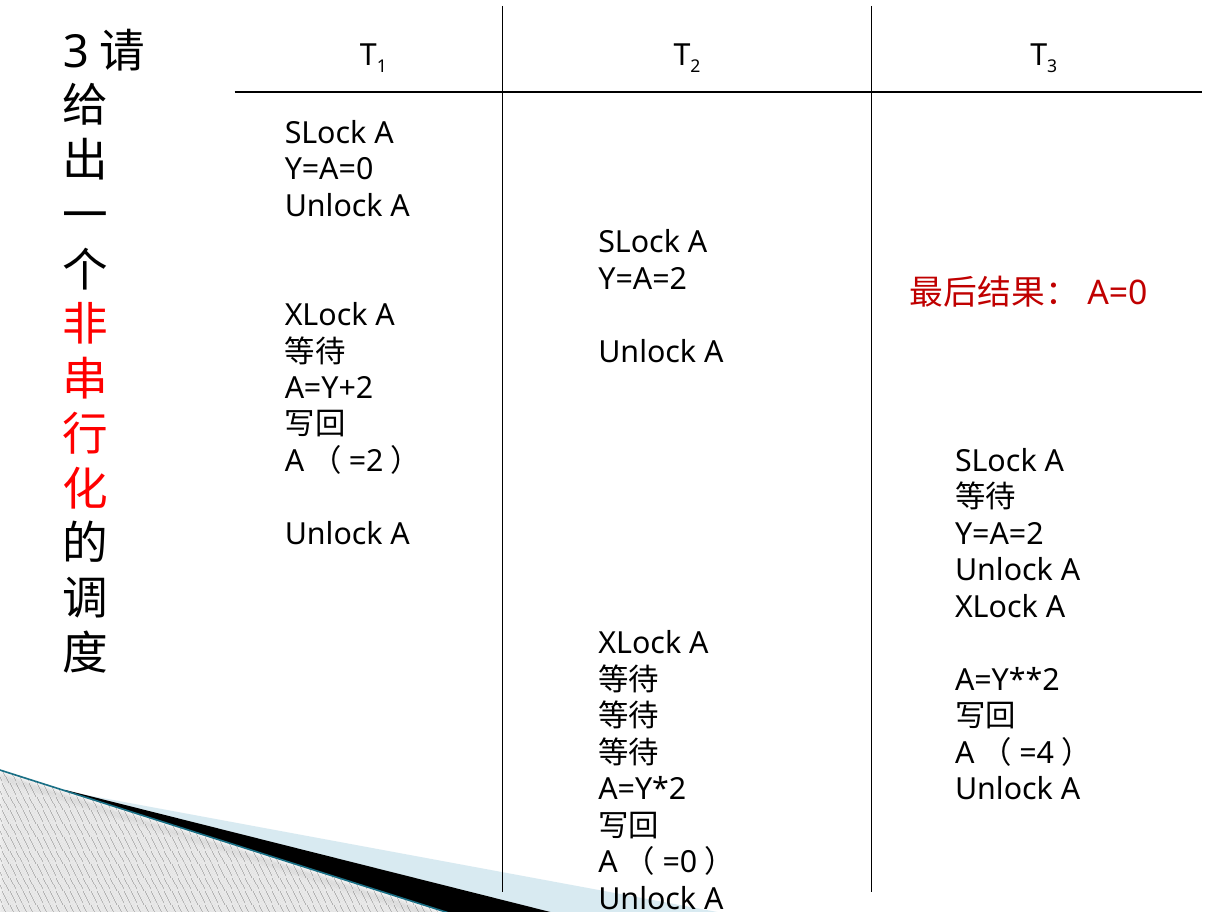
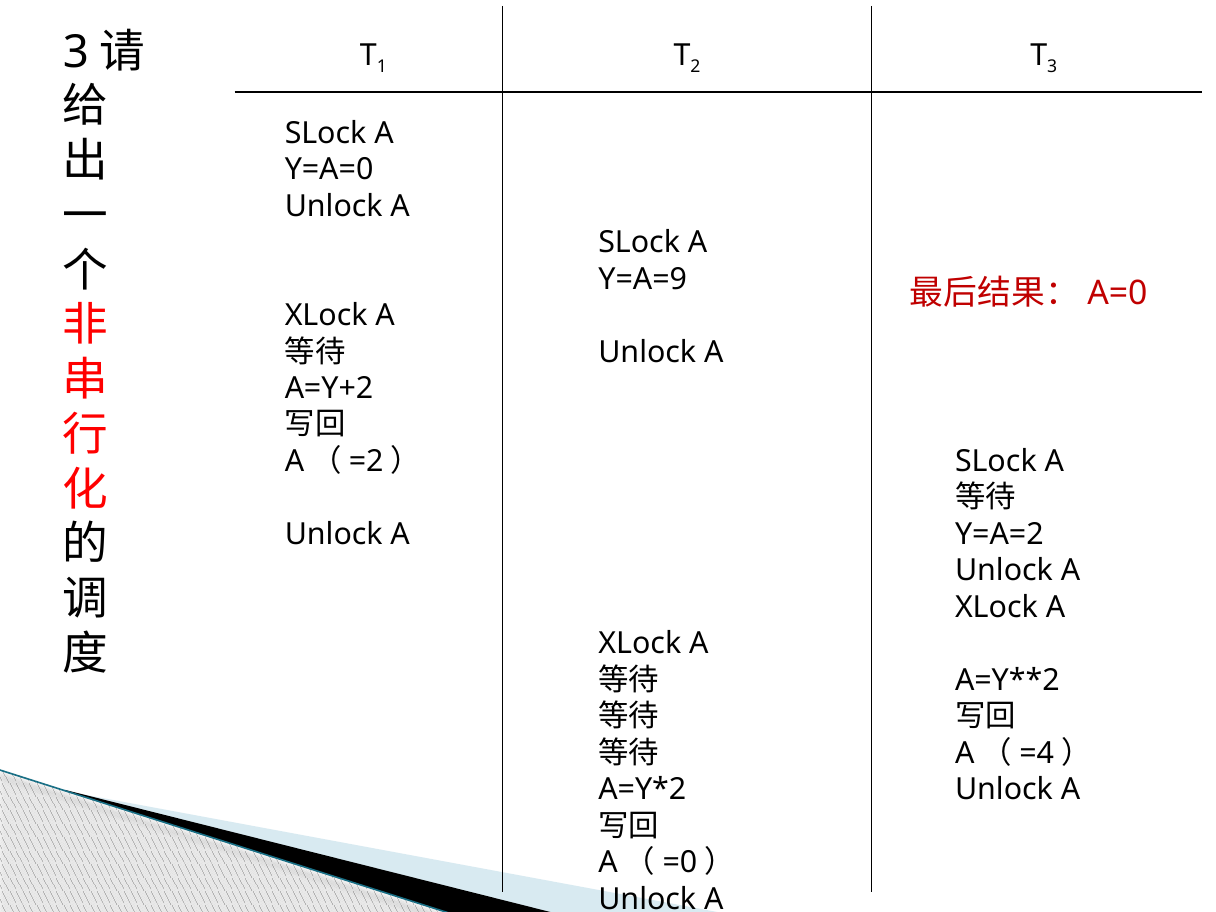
Y=A=2 at (643, 279): Y=A=2 -> Y=A=9
